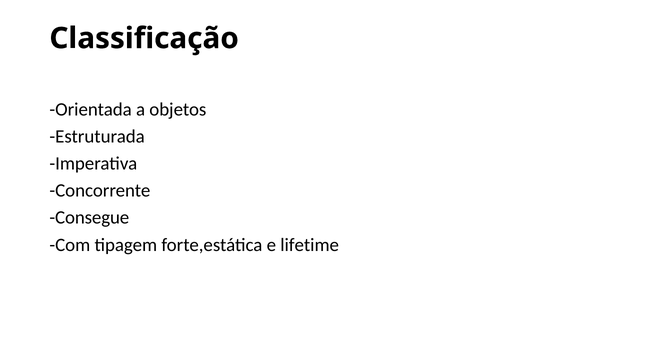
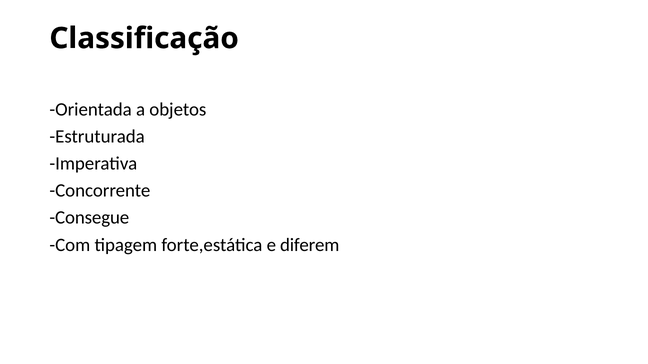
lifetime: lifetime -> diferem
